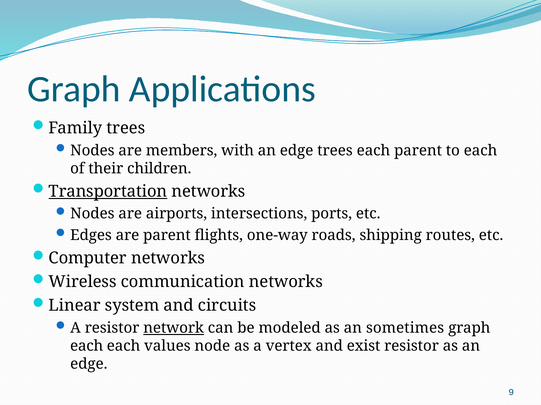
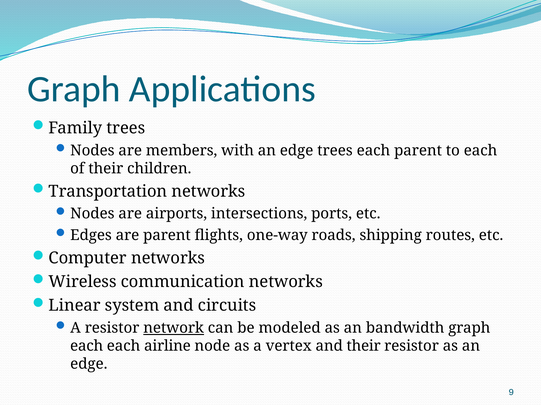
Transportation underline: present -> none
sometimes: sometimes -> bandwidth
values: values -> airline
and exist: exist -> their
